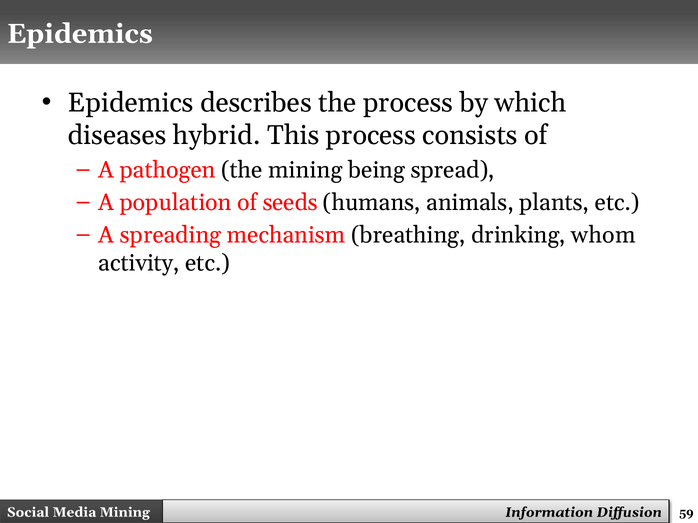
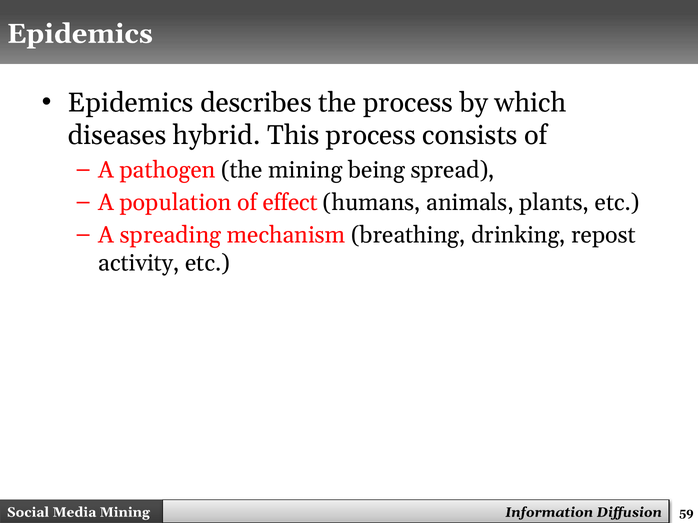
seeds: seeds -> effect
whom: whom -> repost
